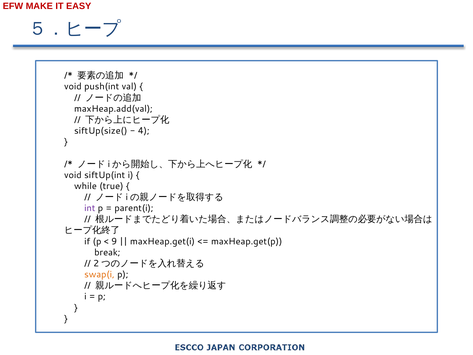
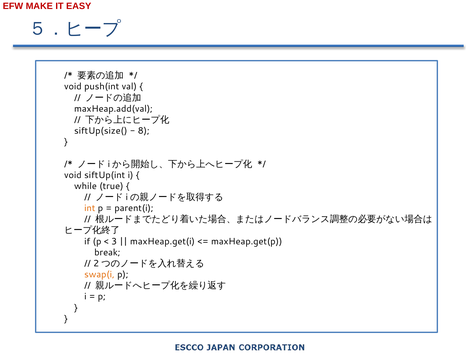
4: 4 -> 8
int colour: purple -> orange
9: 9 -> 3
